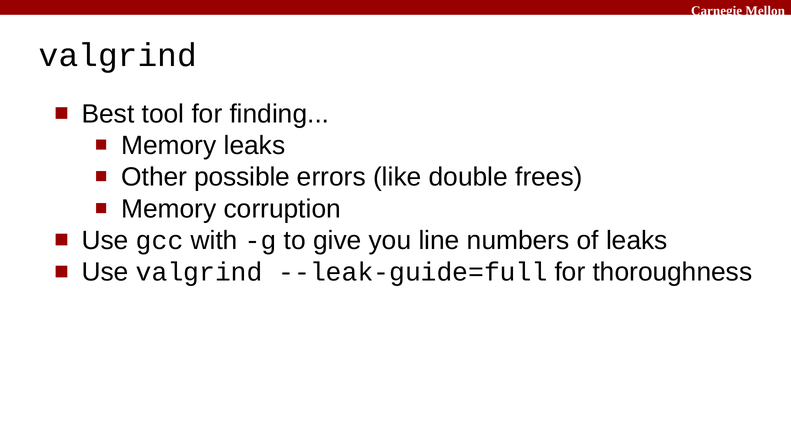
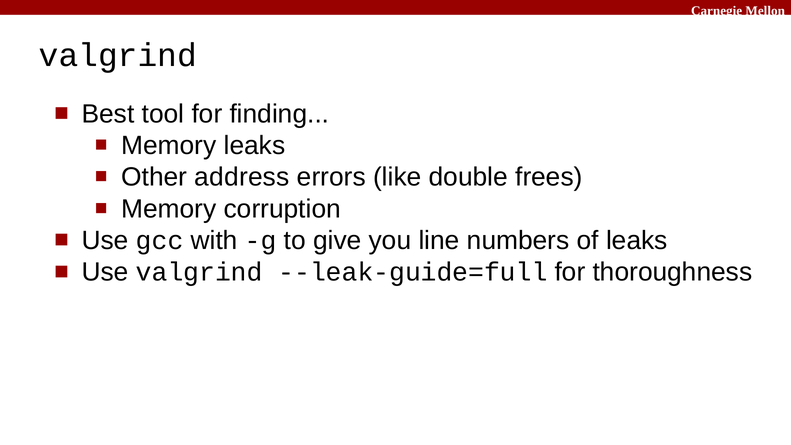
possible: possible -> address
